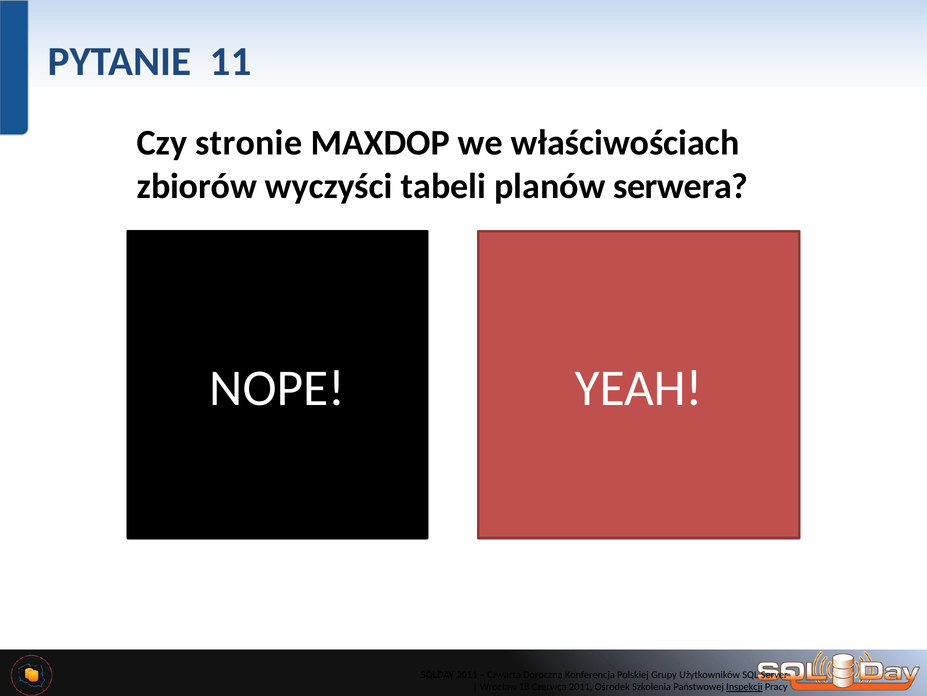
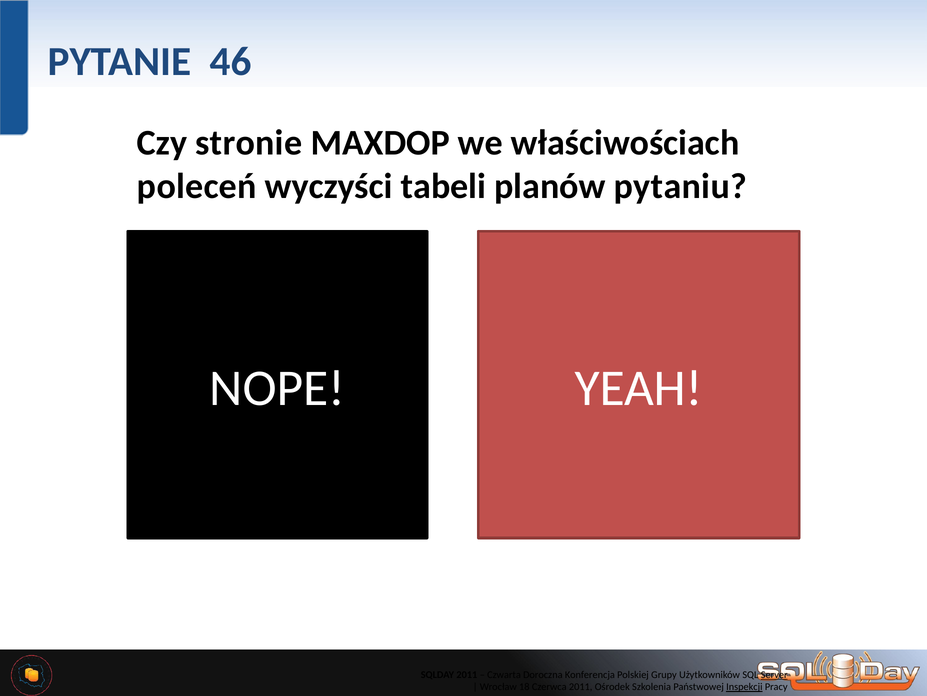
11: 11 -> 46
zbiorów: zbiorów -> poleceń
serwera: serwera -> pytaniu
Server underline: none -> present
